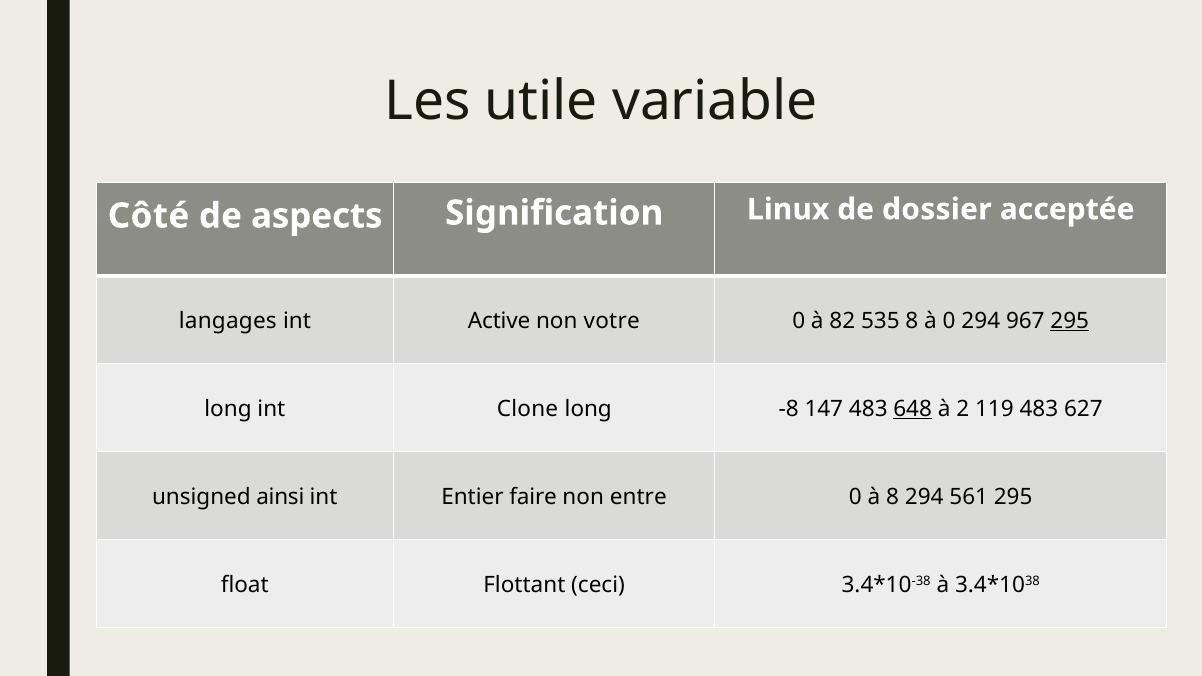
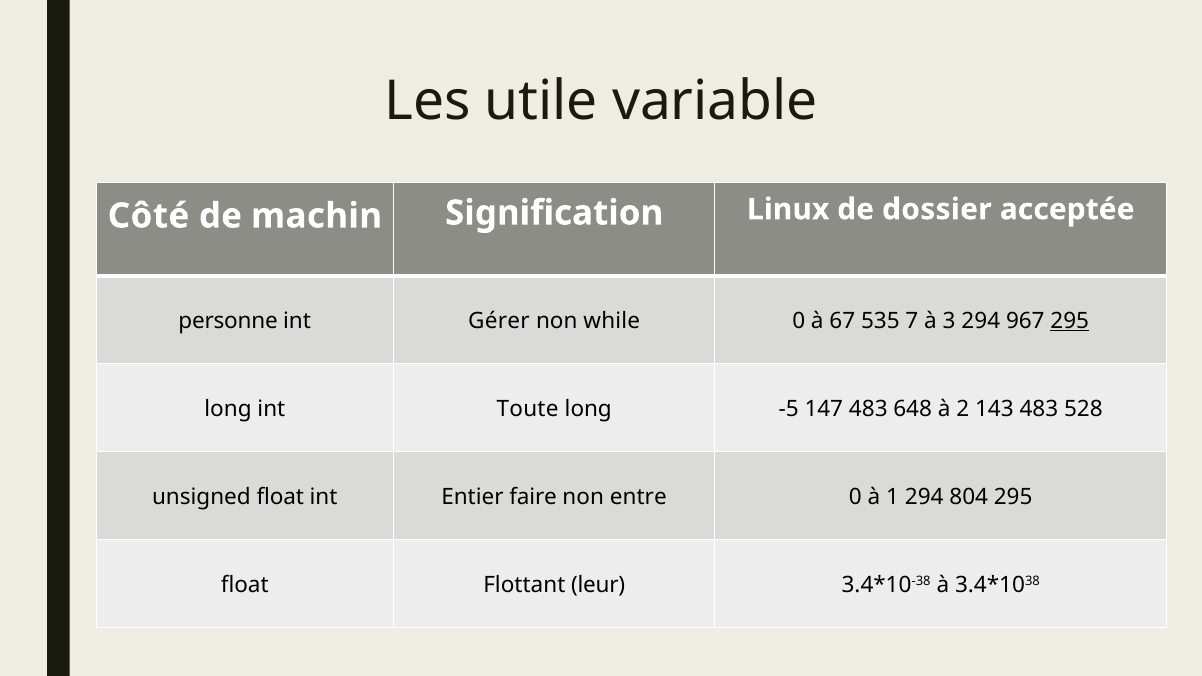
aspects: aspects -> machin
langages: langages -> personne
Active: Active -> Gérer
votre: votre -> while
82: 82 -> 67
535 8: 8 -> 7
à 0: 0 -> 3
Clone: Clone -> Toute
-8: -8 -> -5
648 underline: present -> none
119: 119 -> 143
627: 627 -> 528
unsigned ainsi: ainsi -> float
à 8: 8 -> 1
561: 561 -> 804
ceci: ceci -> leur
